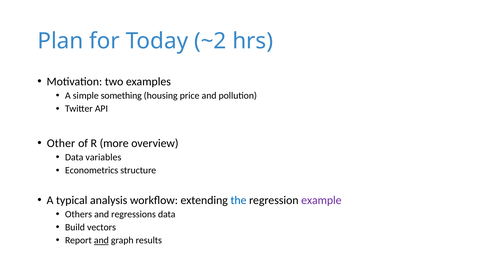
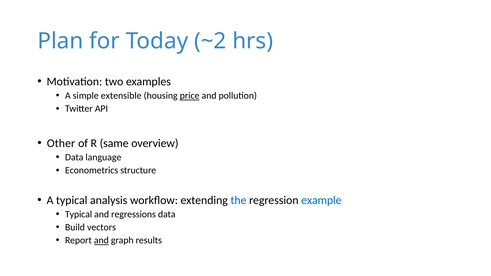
something: something -> extensible
price underline: none -> present
more: more -> same
variables: variables -> language
example colour: purple -> blue
Others at (79, 214): Others -> Typical
